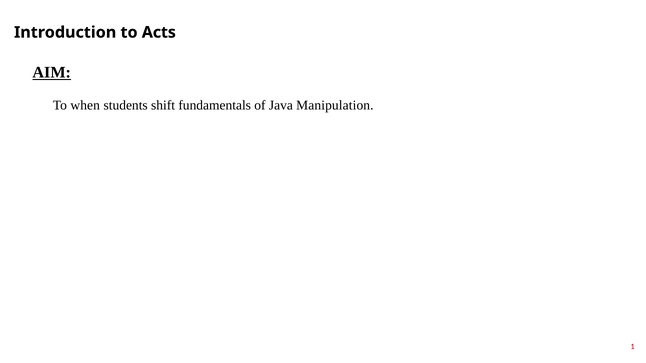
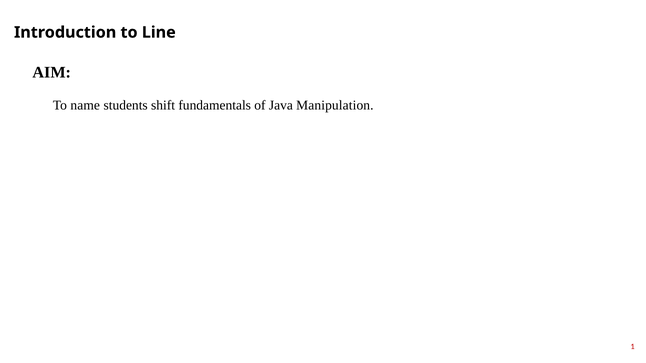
Acts: Acts -> Line
AIM underline: present -> none
when: when -> name
